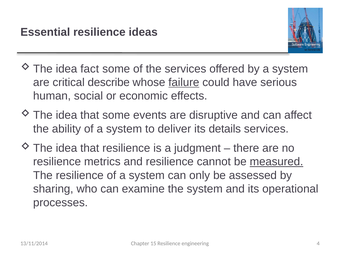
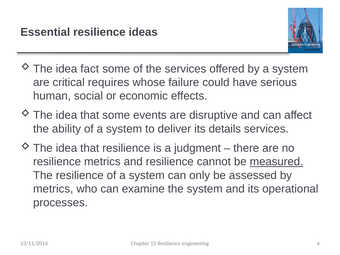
describe: describe -> requires
failure underline: present -> none
sharing at (53, 189): sharing -> metrics
